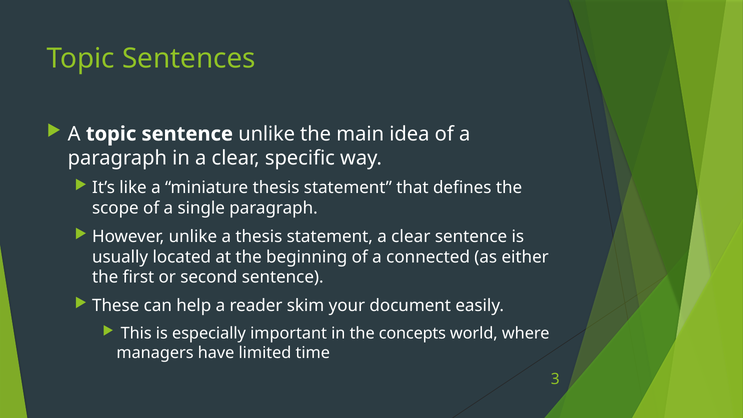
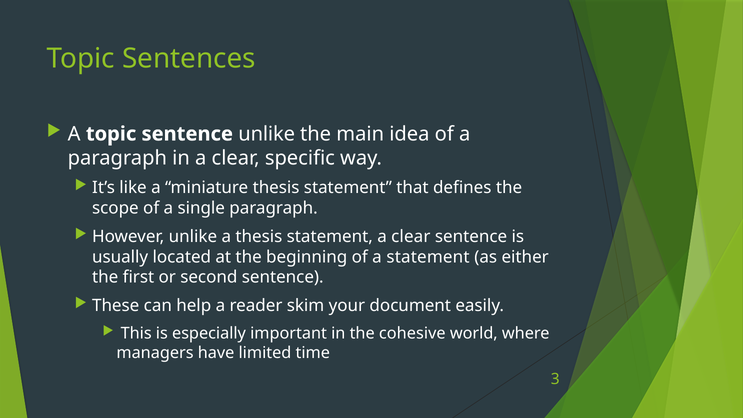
a connected: connected -> statement
concepts: concepts -> cohesive
